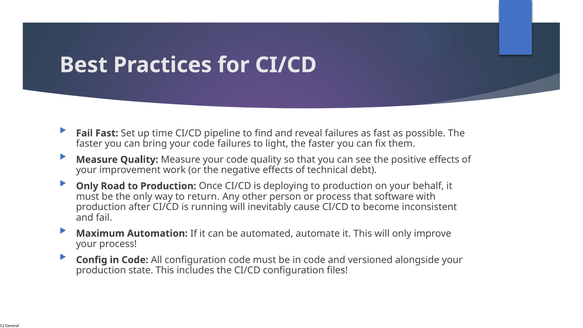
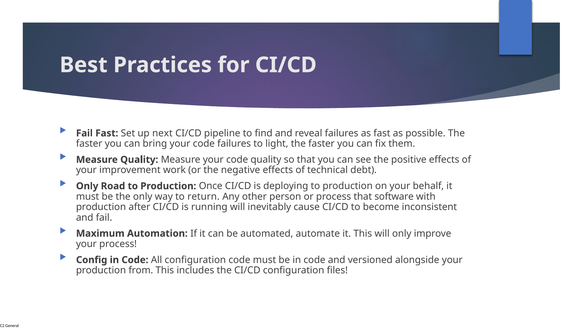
time: time -> next
state: state -> from
